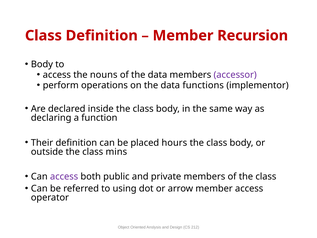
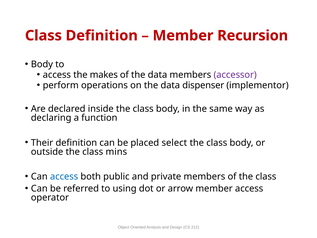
nouns: nouns -> makes
functions: functions -> dispenser
hours: hours -> select
access at (64, 176) colour: purple -> blue
